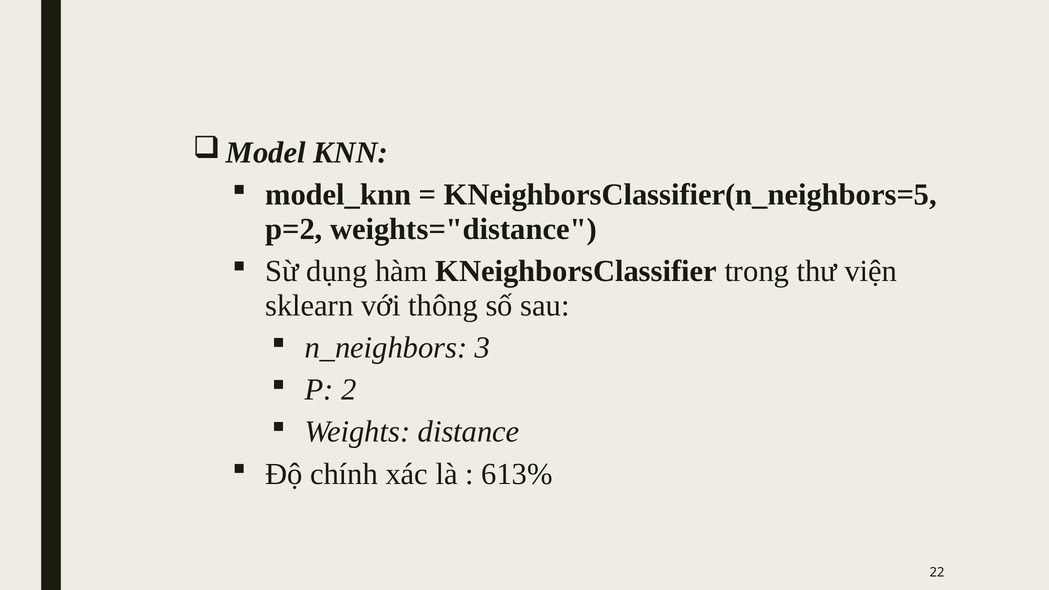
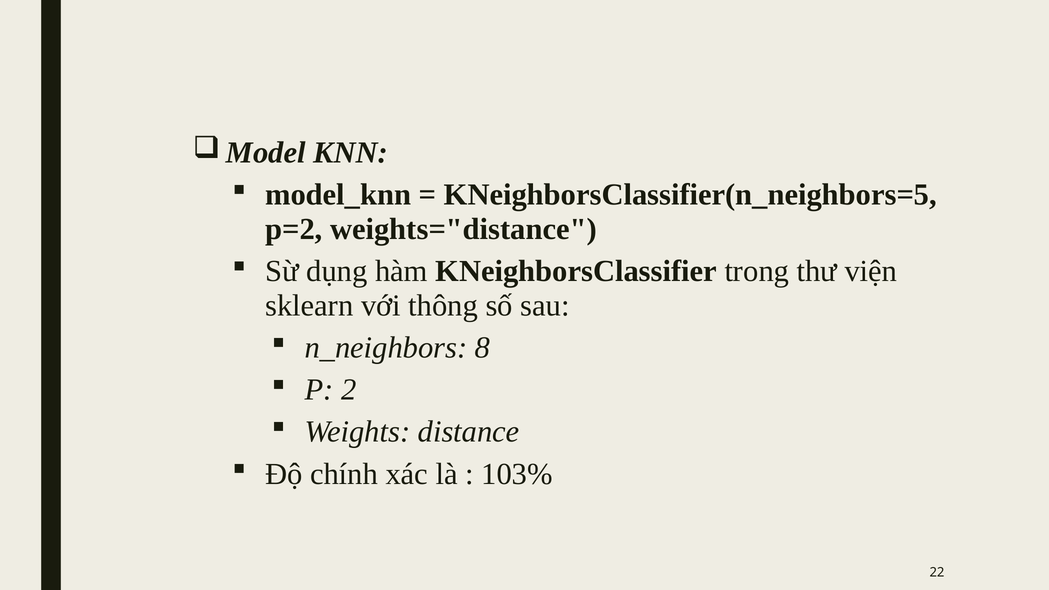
3: 3 -> 8
613%: 613% -> 103%
